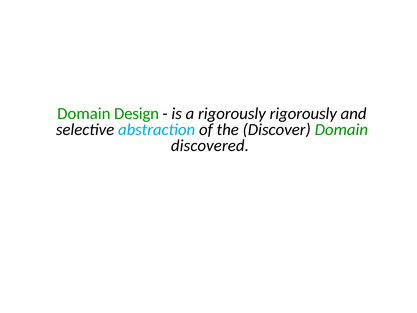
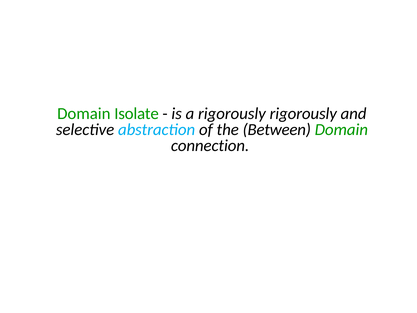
Design: Design -> Isolate
Discover: Discover -> Between
discovered: discovered -> connection
